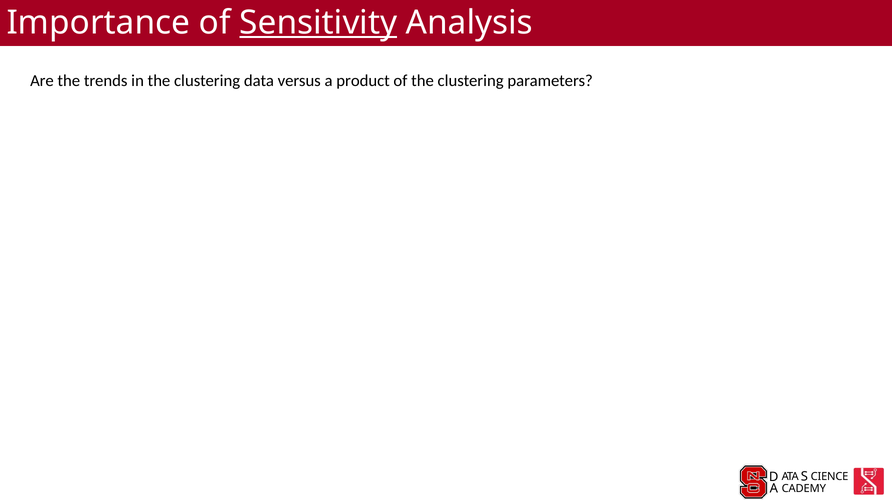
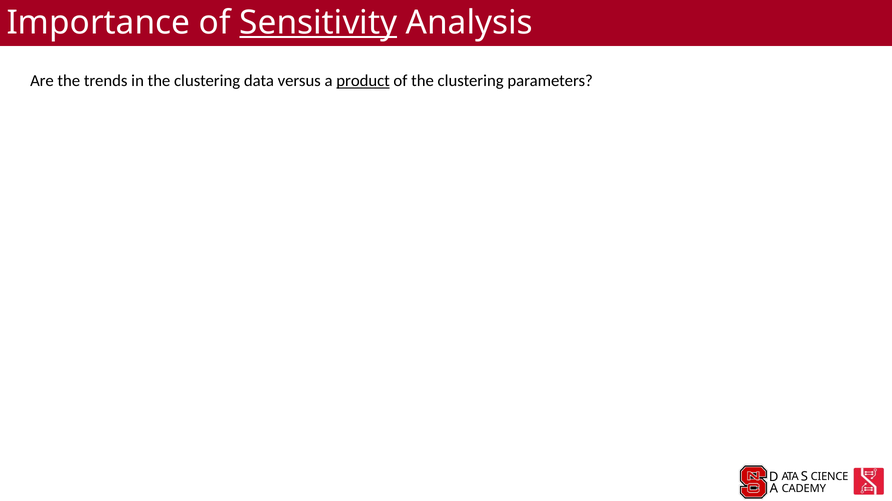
product underline: none -> present
